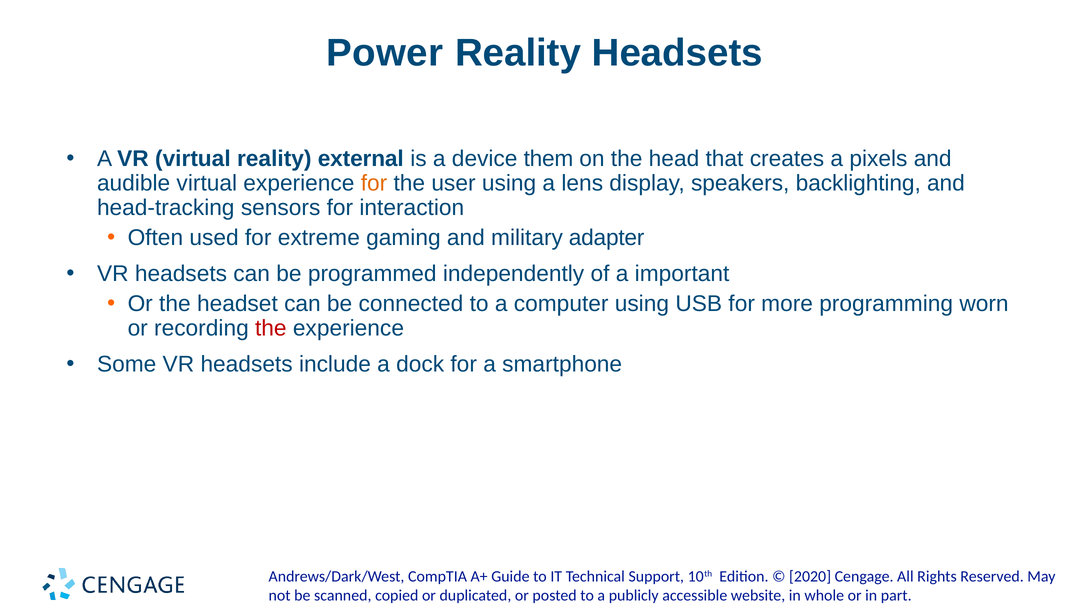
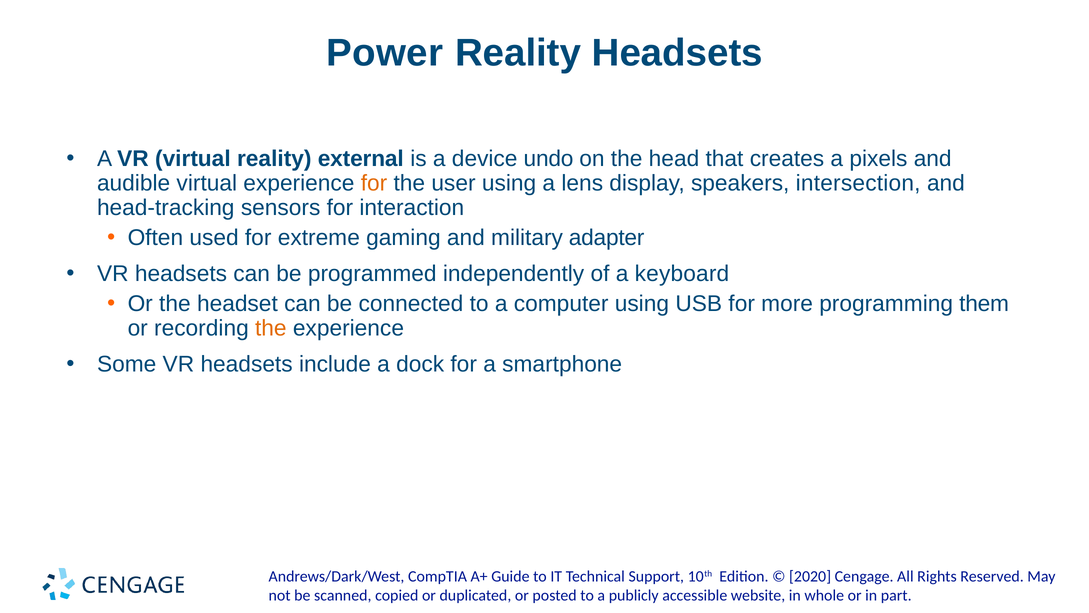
them: them -> undo
backlighting: backlighting -> intersection
important: important -> keyboard
worn: worn -> them
the at (271, 328) colour: red -> orange
